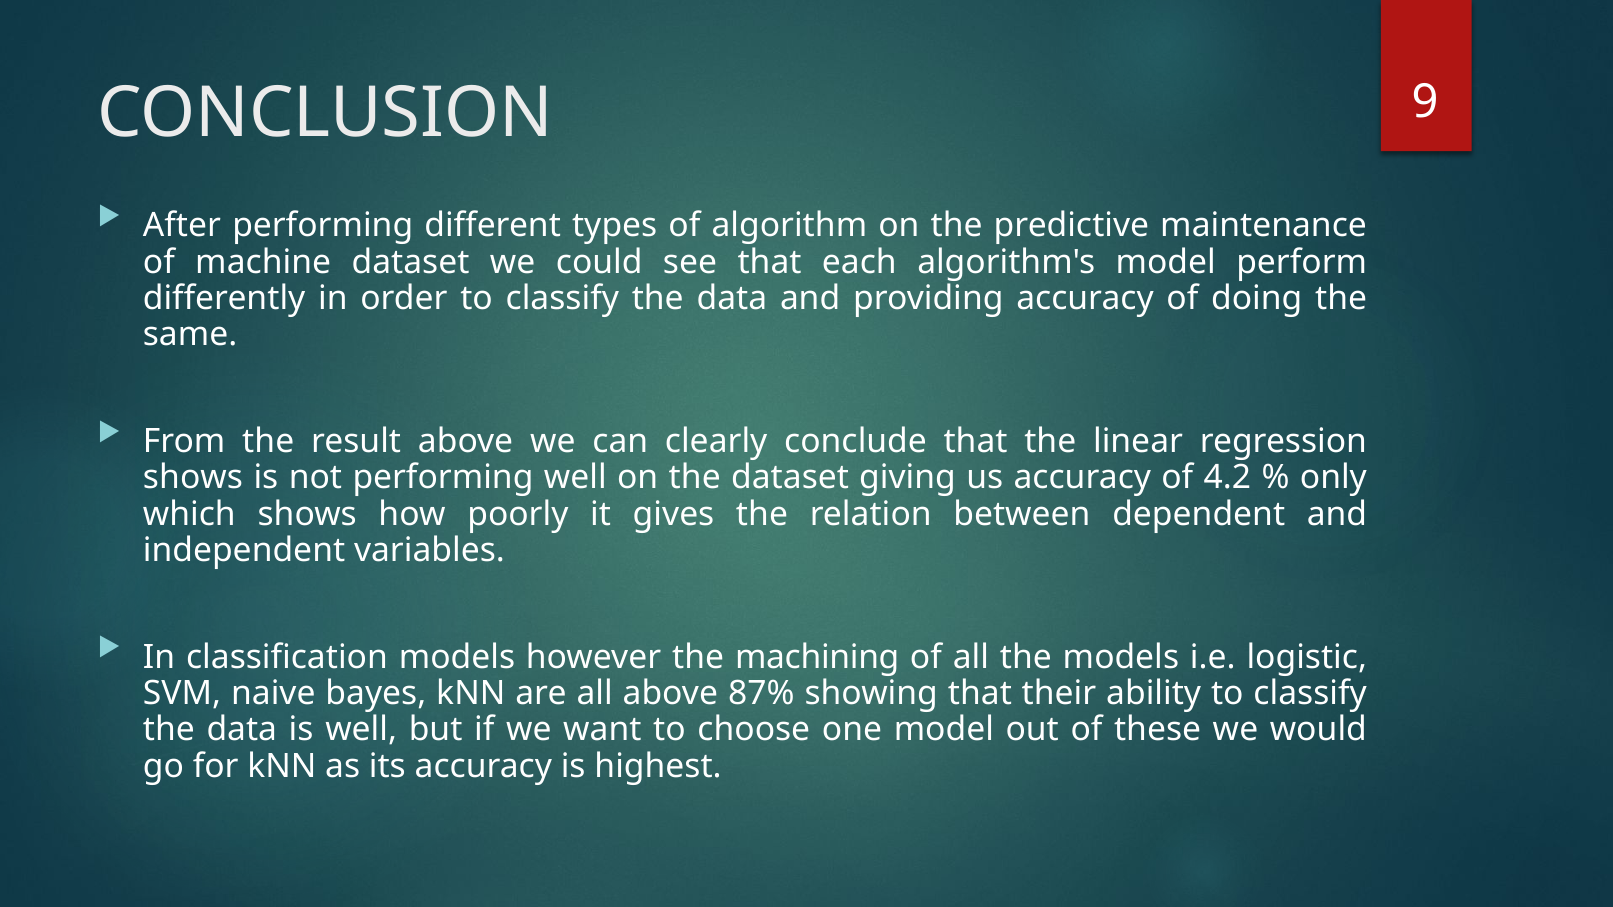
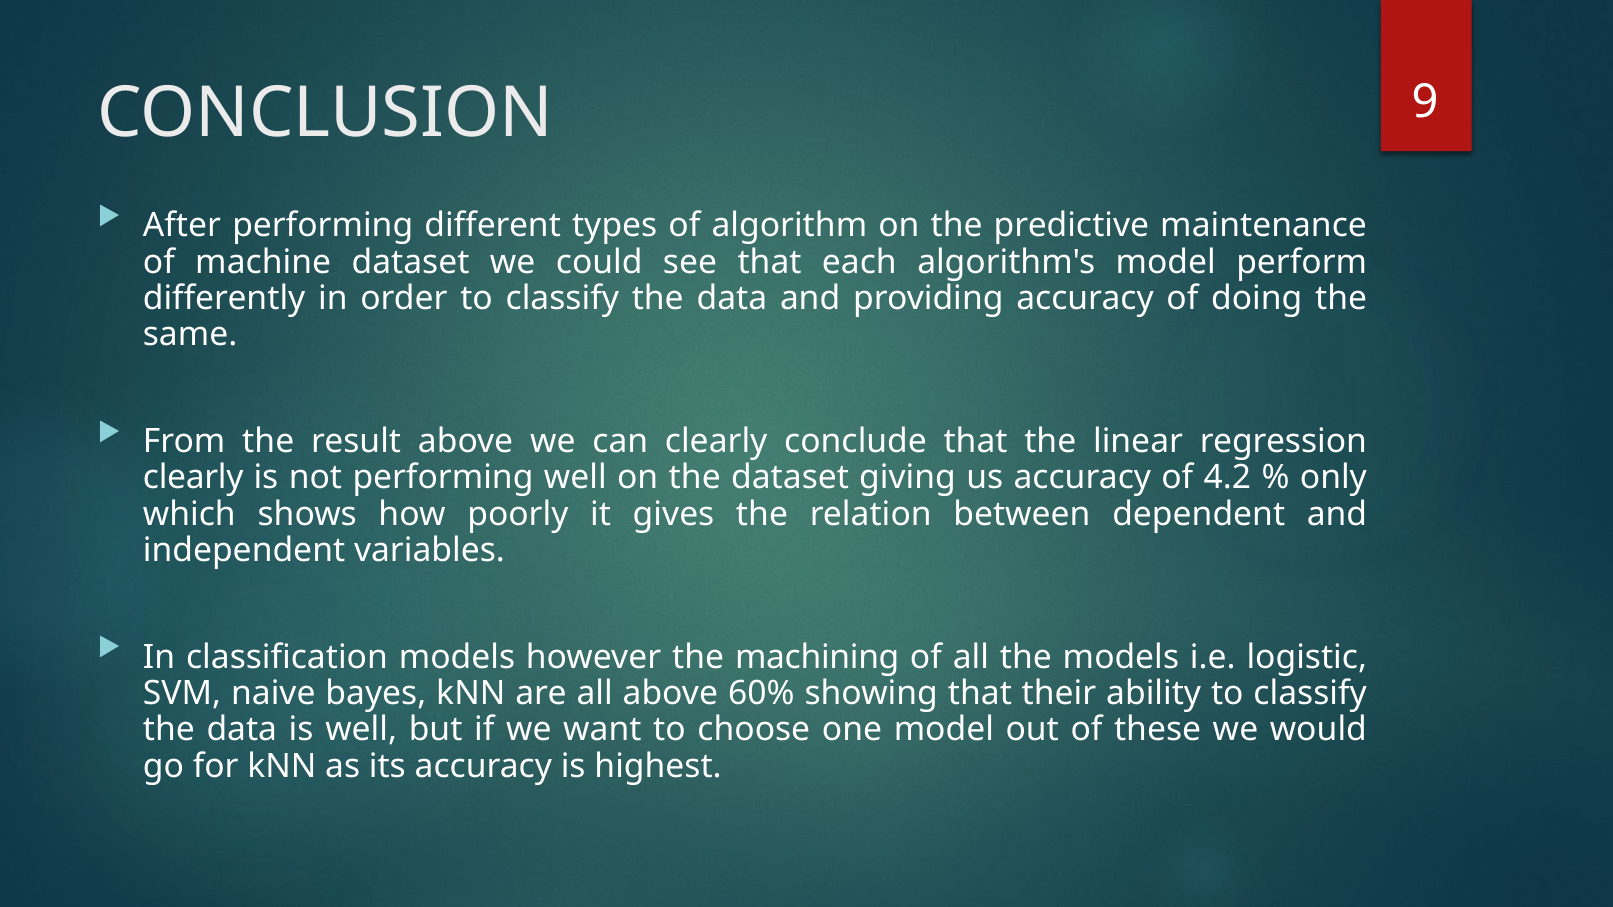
shows at (193, 478): shows -> clearly
87%: 87% -> 60%
